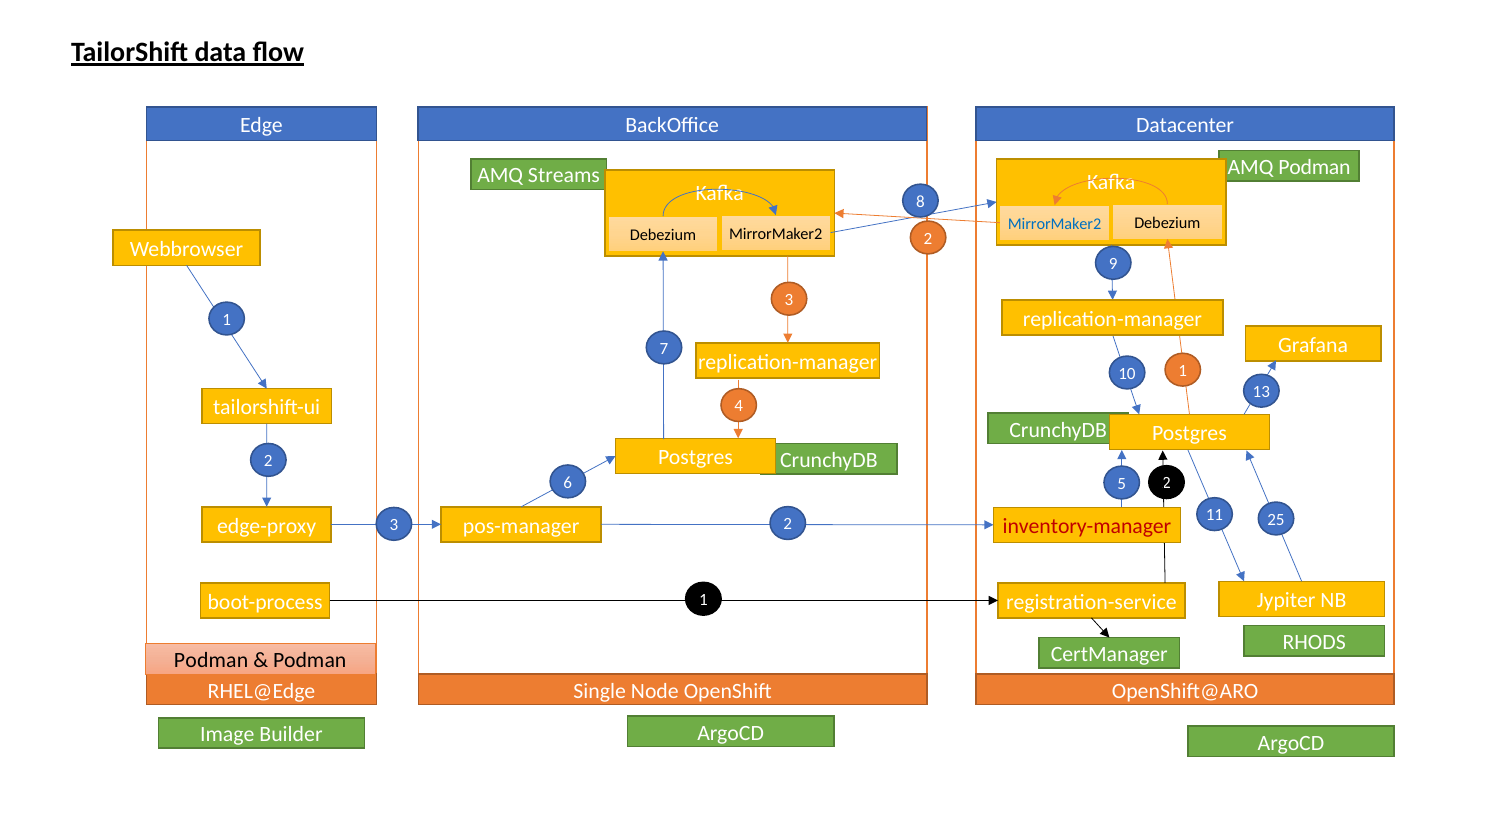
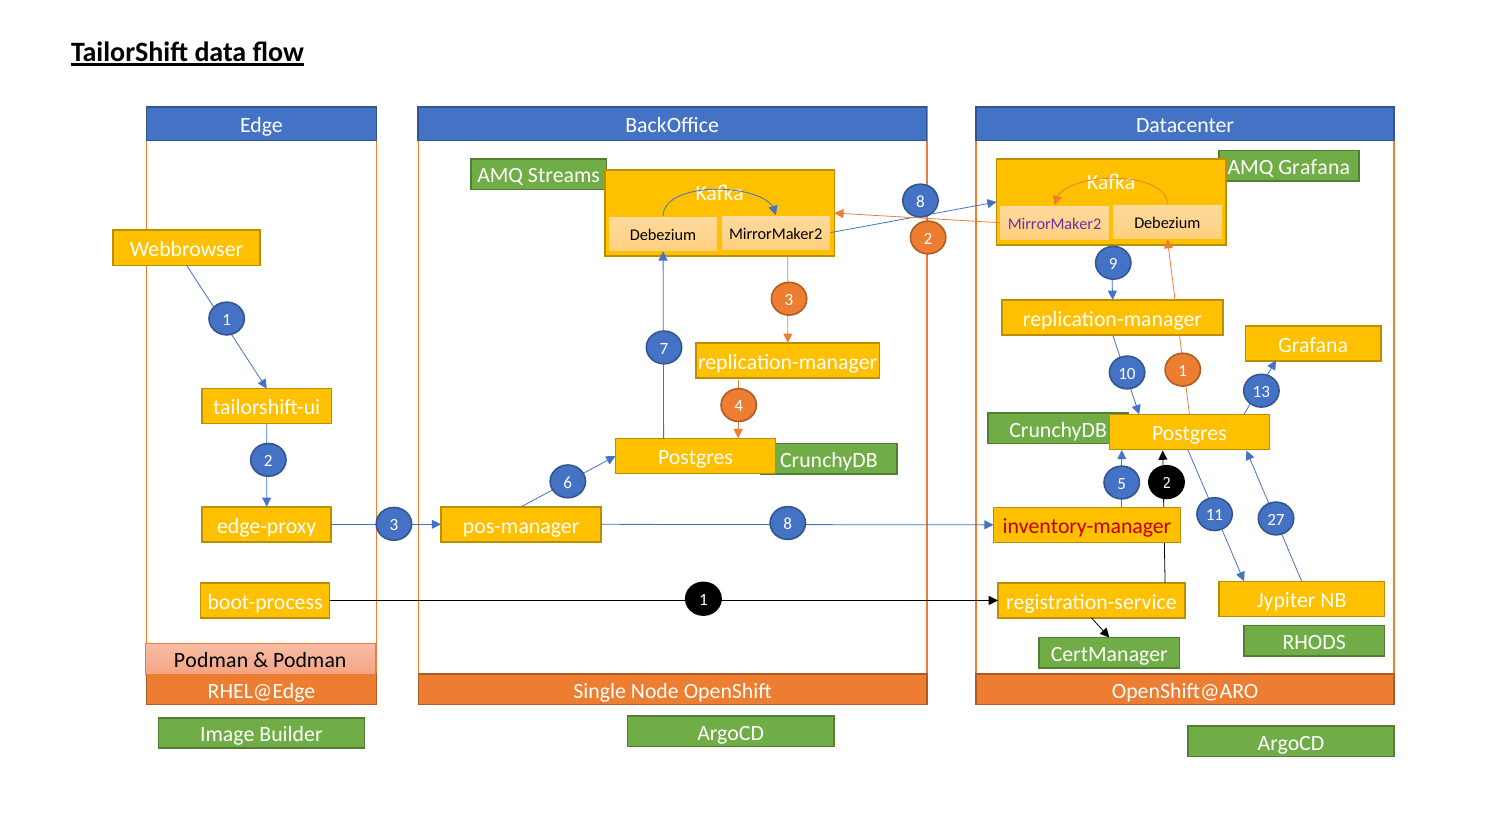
AMQ Podman: Podman -> Grafana
MirrorMaker2 at (1055, 224) colour: blue -> purple
25: 25 -> 27
3 2: 2 -> 8
